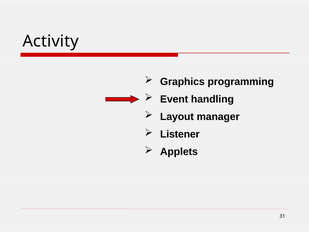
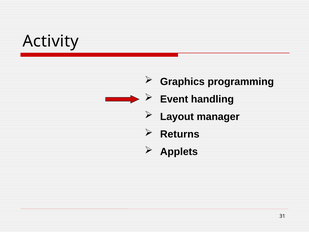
Listener: Listener -> Returns
